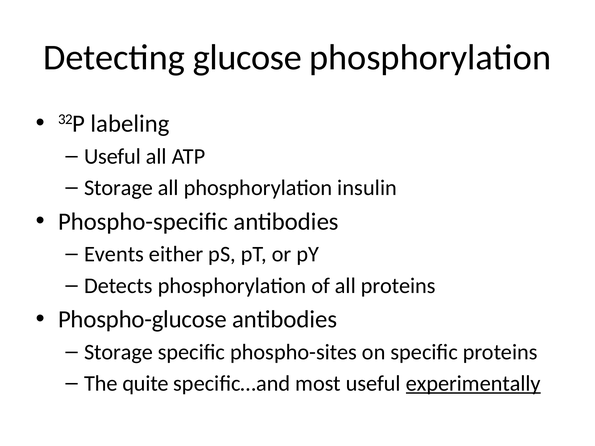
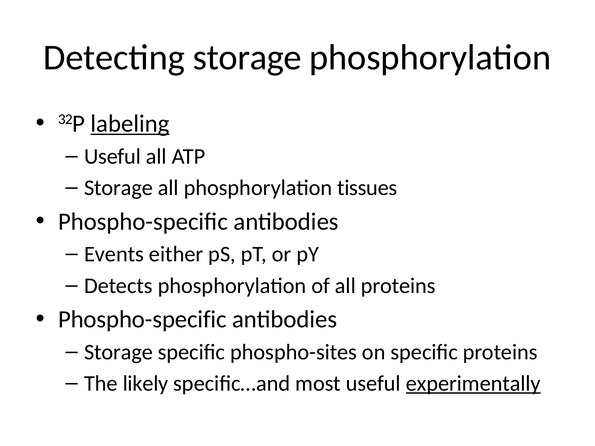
Detecting glucose: glucose -> storage
labeling underline: none -> present
insulin: insulin -> tissues
Phospho-glucose at (142, 320): Phospho-glucose -> Phospho-specific
quite: quite -> likely
